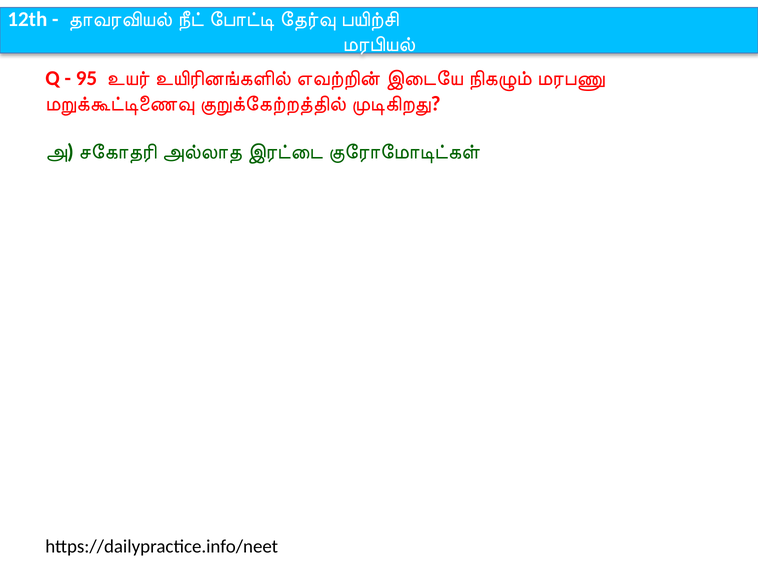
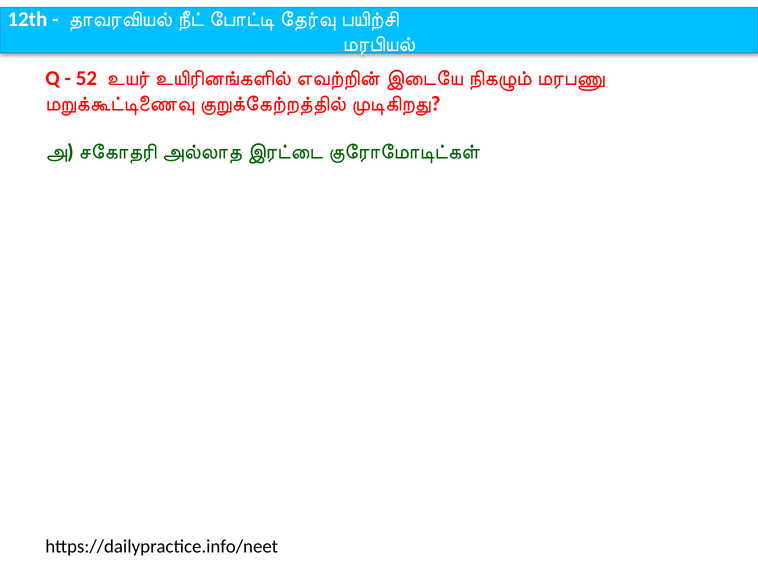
95: 95 -> 52
